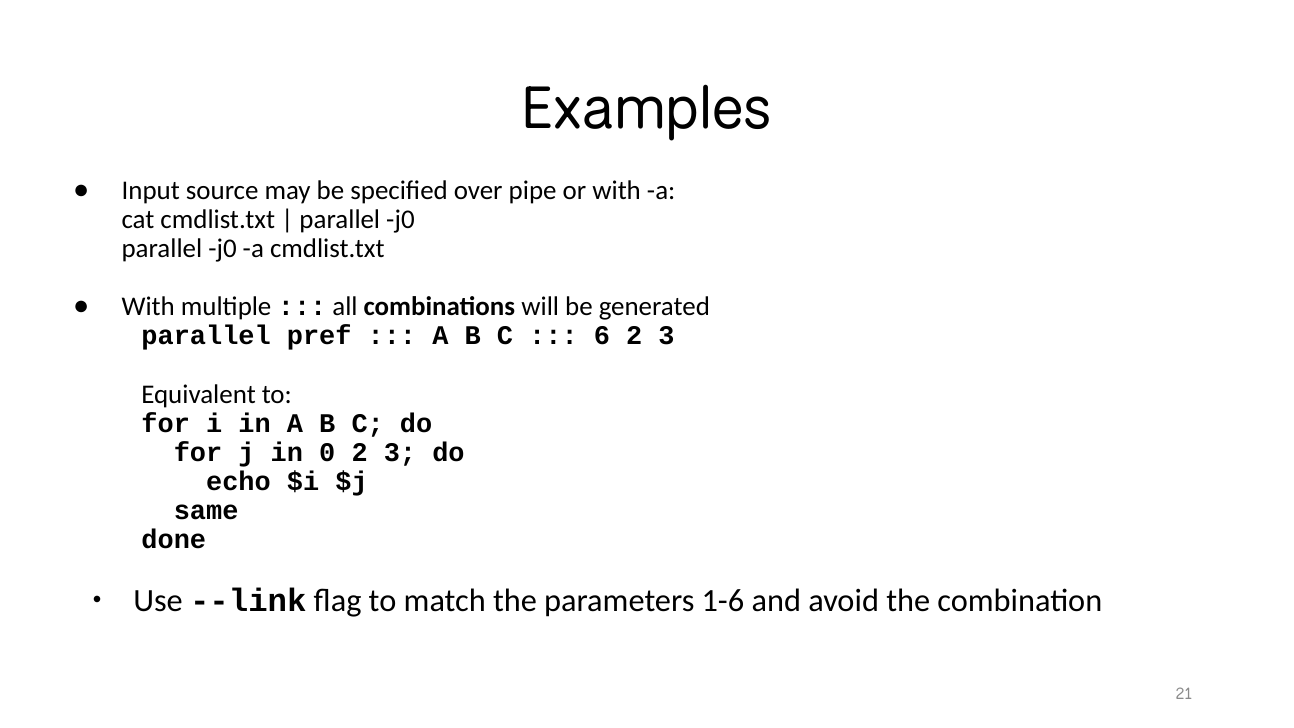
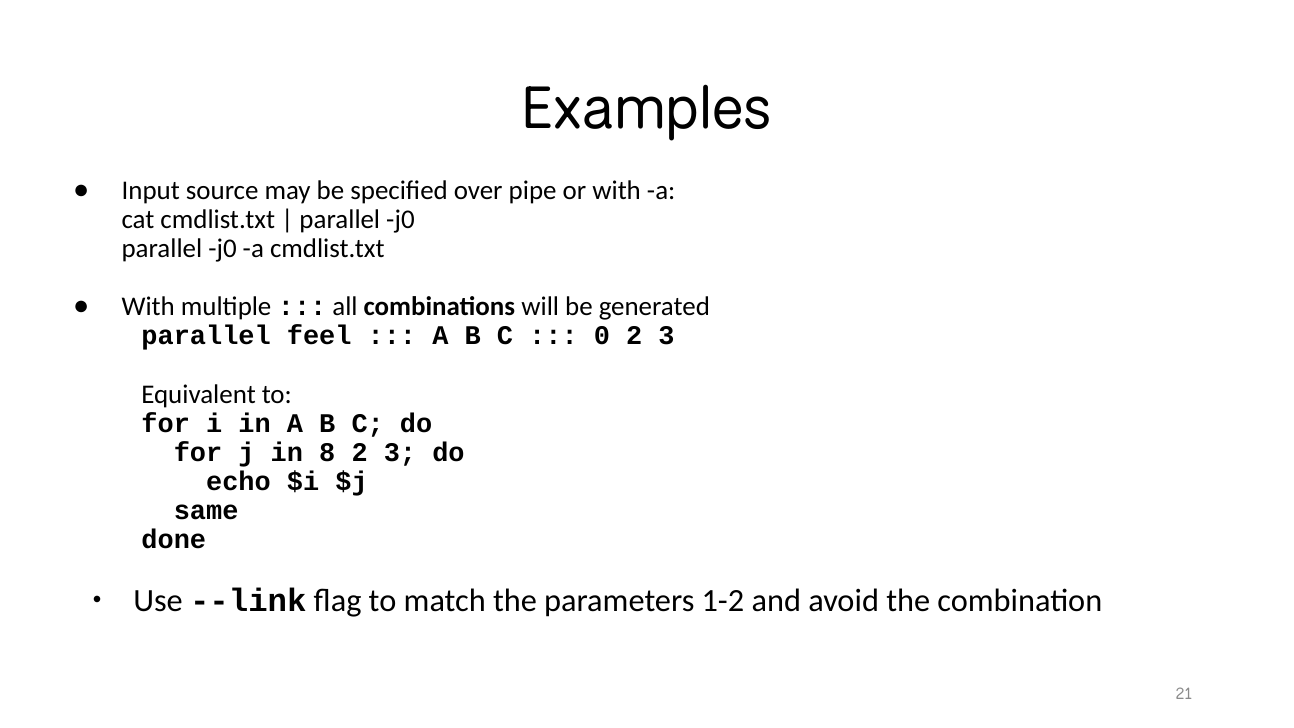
pref: pref -> feel
6: 6 -> 0
0: 0 -> 8
1-6: 1-6 -> 1-2
